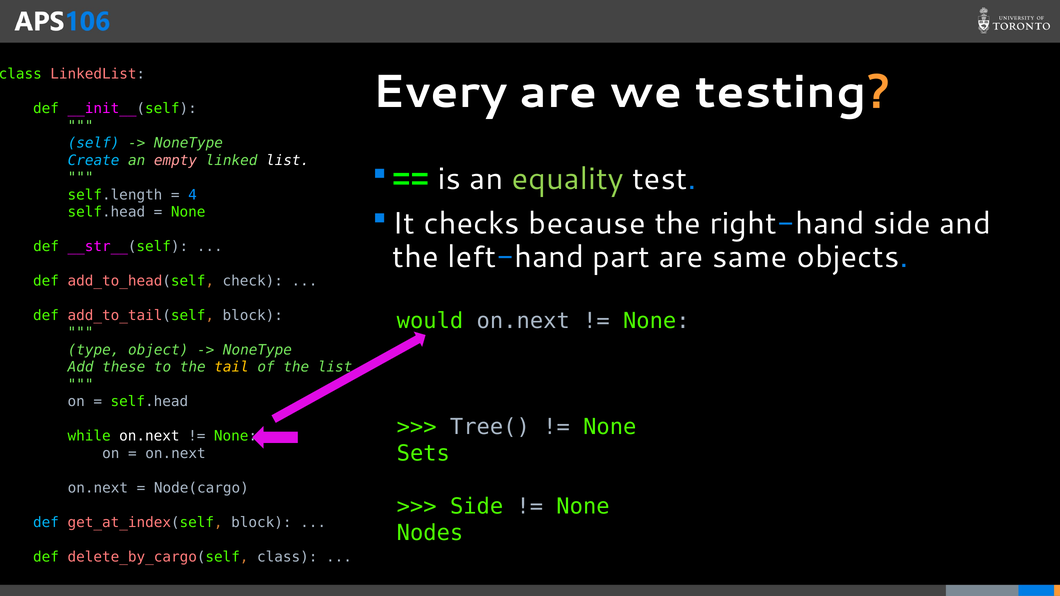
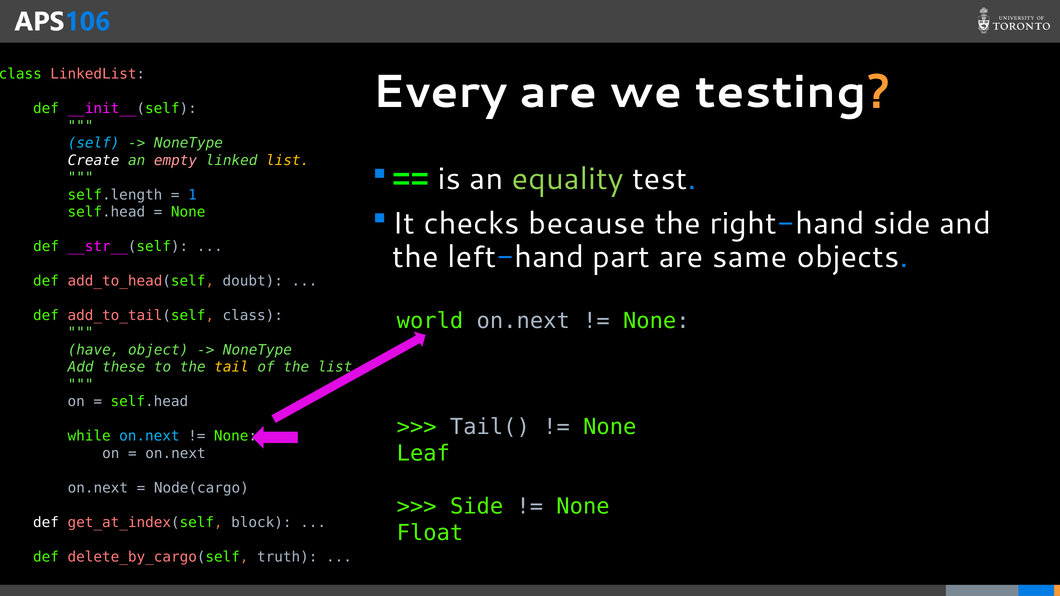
Create colour: light blue -> white
list at (288, 160) colour: white -> yellow
4: 4 -> 1
check: check -> doubt
add_to_tail(self block: block -> class
would: would -> world
type: type -> have
Tree(: Tree( -> Tail(
on.next at (149, 436) colour: white -> light blue
Sets: Sets -> Leaf
def at (46, 523) colour: light blue -> white
Nodes: Nodes -> Float
delete_by_cargo(self class: class -> truth
